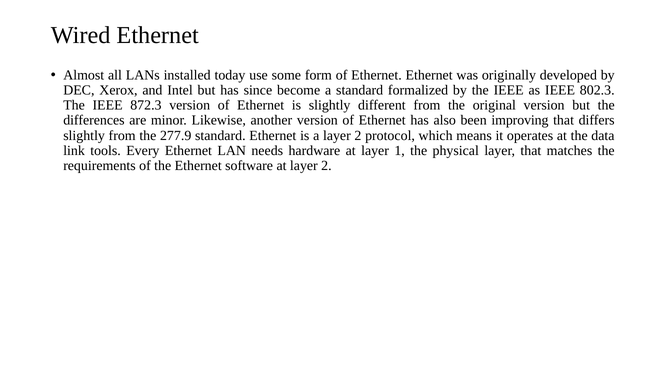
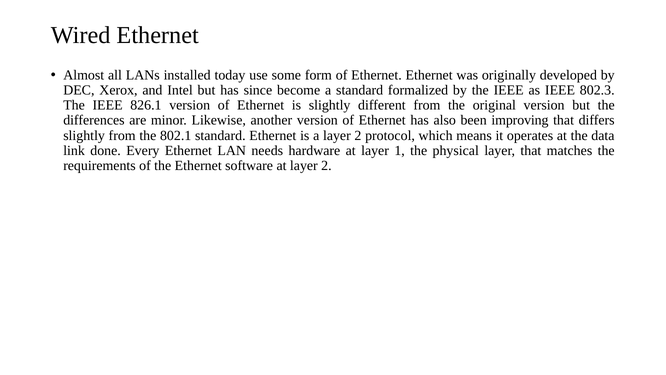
872.3: 872.3 -> 826.1
277.9: 277.9 -> 802.1
tools: tools -> done
